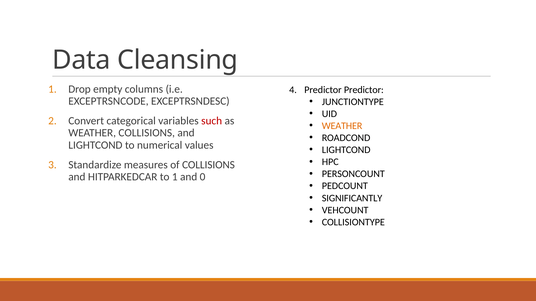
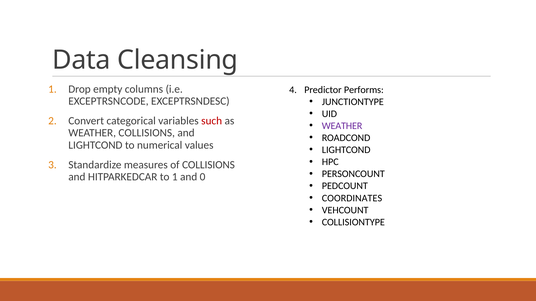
Predictor Predictor: Predictor -> Performs
WEATHER at (342, 126) colour: orange -> purple
SIGNIFICANTLY: SIGNIFICANTLY -> COORDINATES
